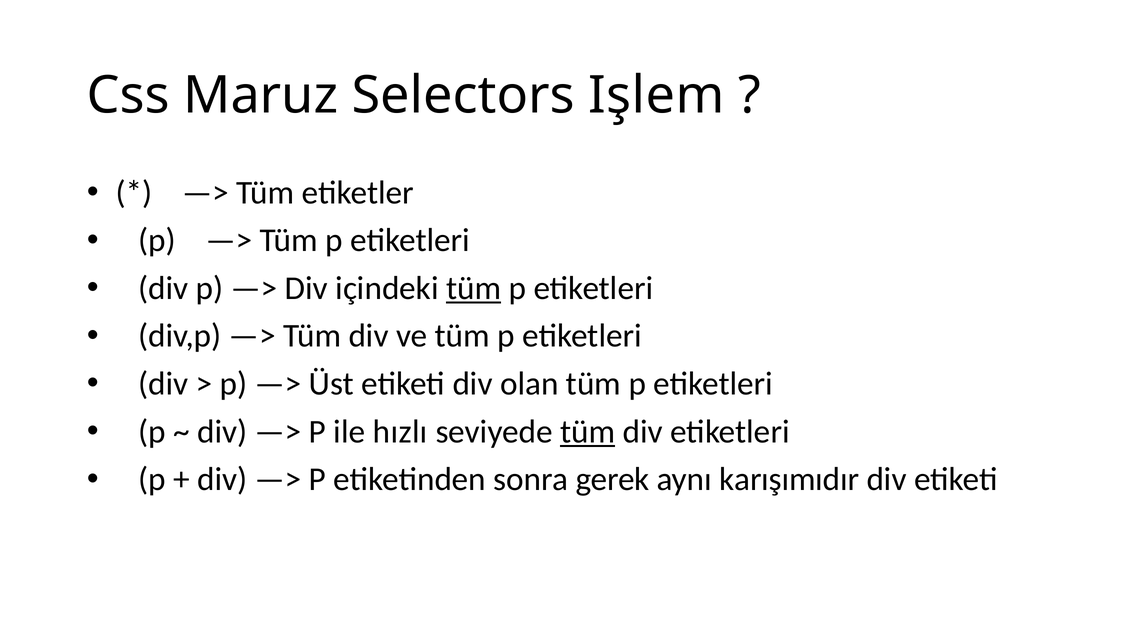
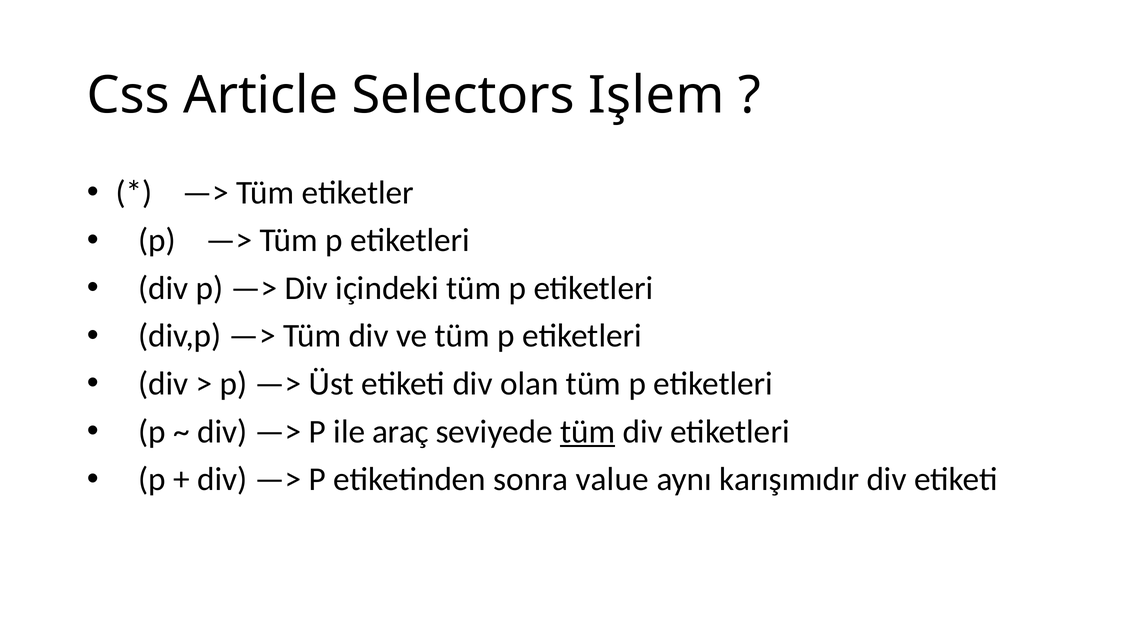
Maruz: Maruz -> Article
tüm at (474, 288) underline: present -> none
hızlı: hızlı -> araç
gerek: gerek -> value
